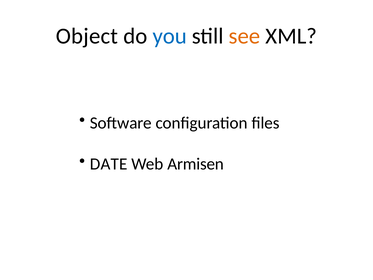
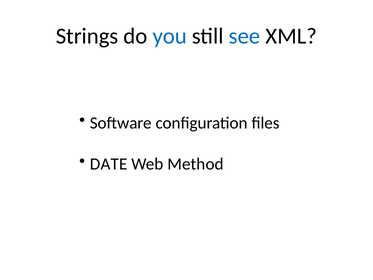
Object: Object -> Strings
see colour: orange -> blue
Armisen: Armisen -> Method
